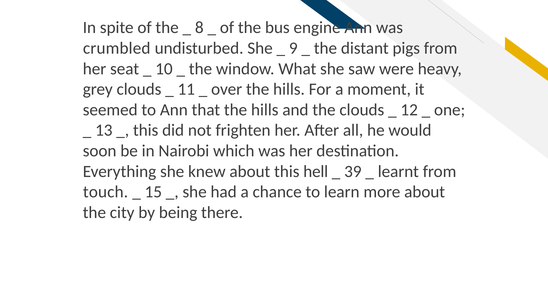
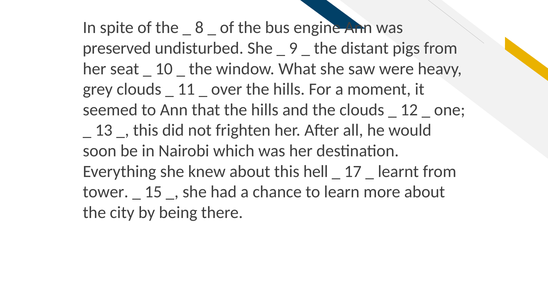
crumbled: crumbled -> preserved
39: 39 -> 17
touch: touch -> tower
